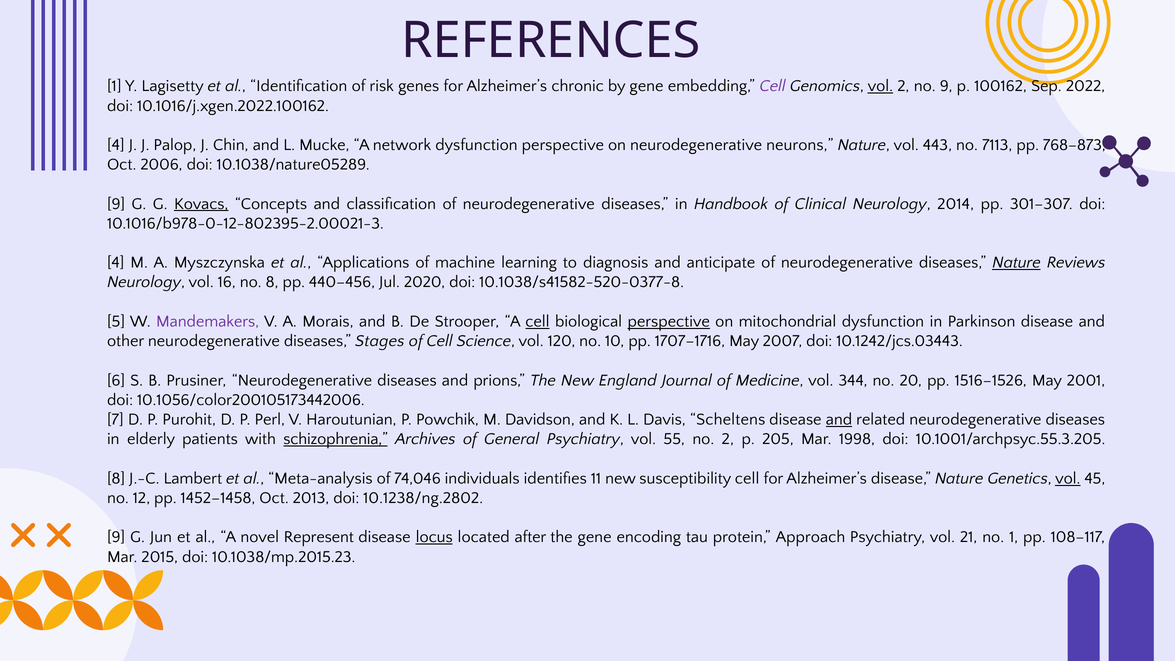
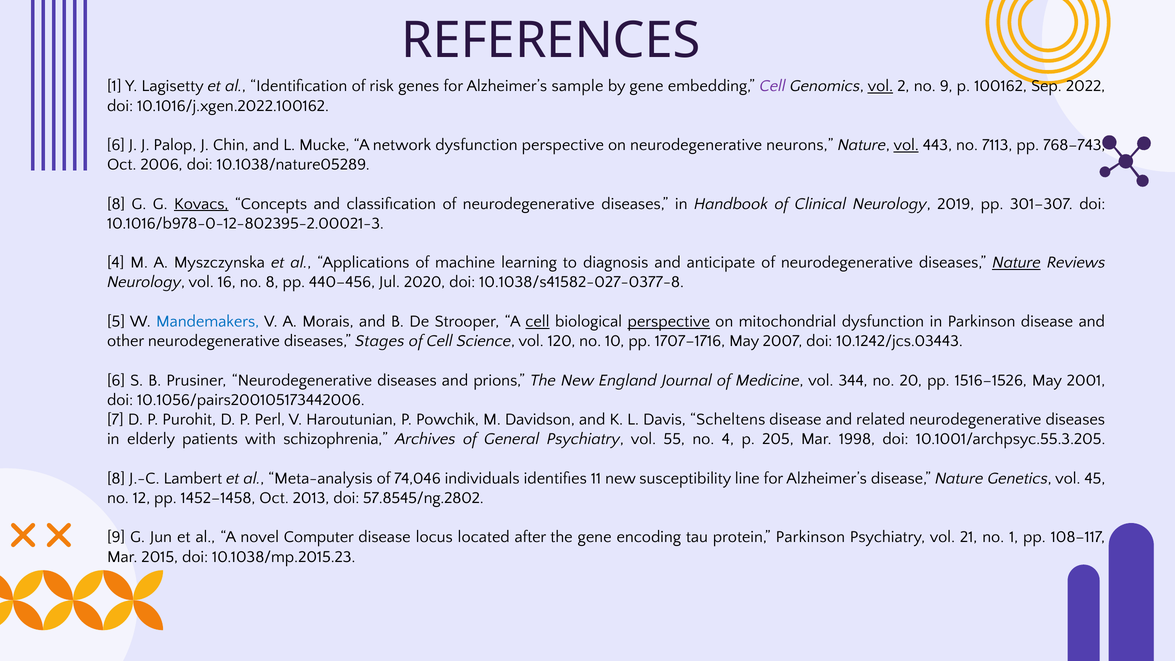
chronic: chronic -> sample
4 at (116, 145): 4 -> 6
vol at (906, 145) underline: none -> present
768–873: 768–873 -> 768–743
9 at (116, 204): 9 -> 8
2014: 2014 -> 2019
10.1038/s41582-520-0377-8: 10.1038/s41582-520-0377-8 -> 10.1038/s41582-027-0377-8
Mandemakers colour: purple -> blue
10.1056/color200105173442006: 10.1056/color200105173442006 -> 10.1056/pairs200105173442006
and at (839, 419) underline: present -> none
schizophrenia underline: present -> none
no 2: 2 -> 4
susceptibility cell: cell -> line
vol at (1068, 478) underline: present -> none
10.1238/ng.2802: 10.1238/ng.2802 -> 57.8545/ng.2802
Represent: Represent -> Computer
locus underline: present -> none
protein Approach: Approach -> Parkinson
